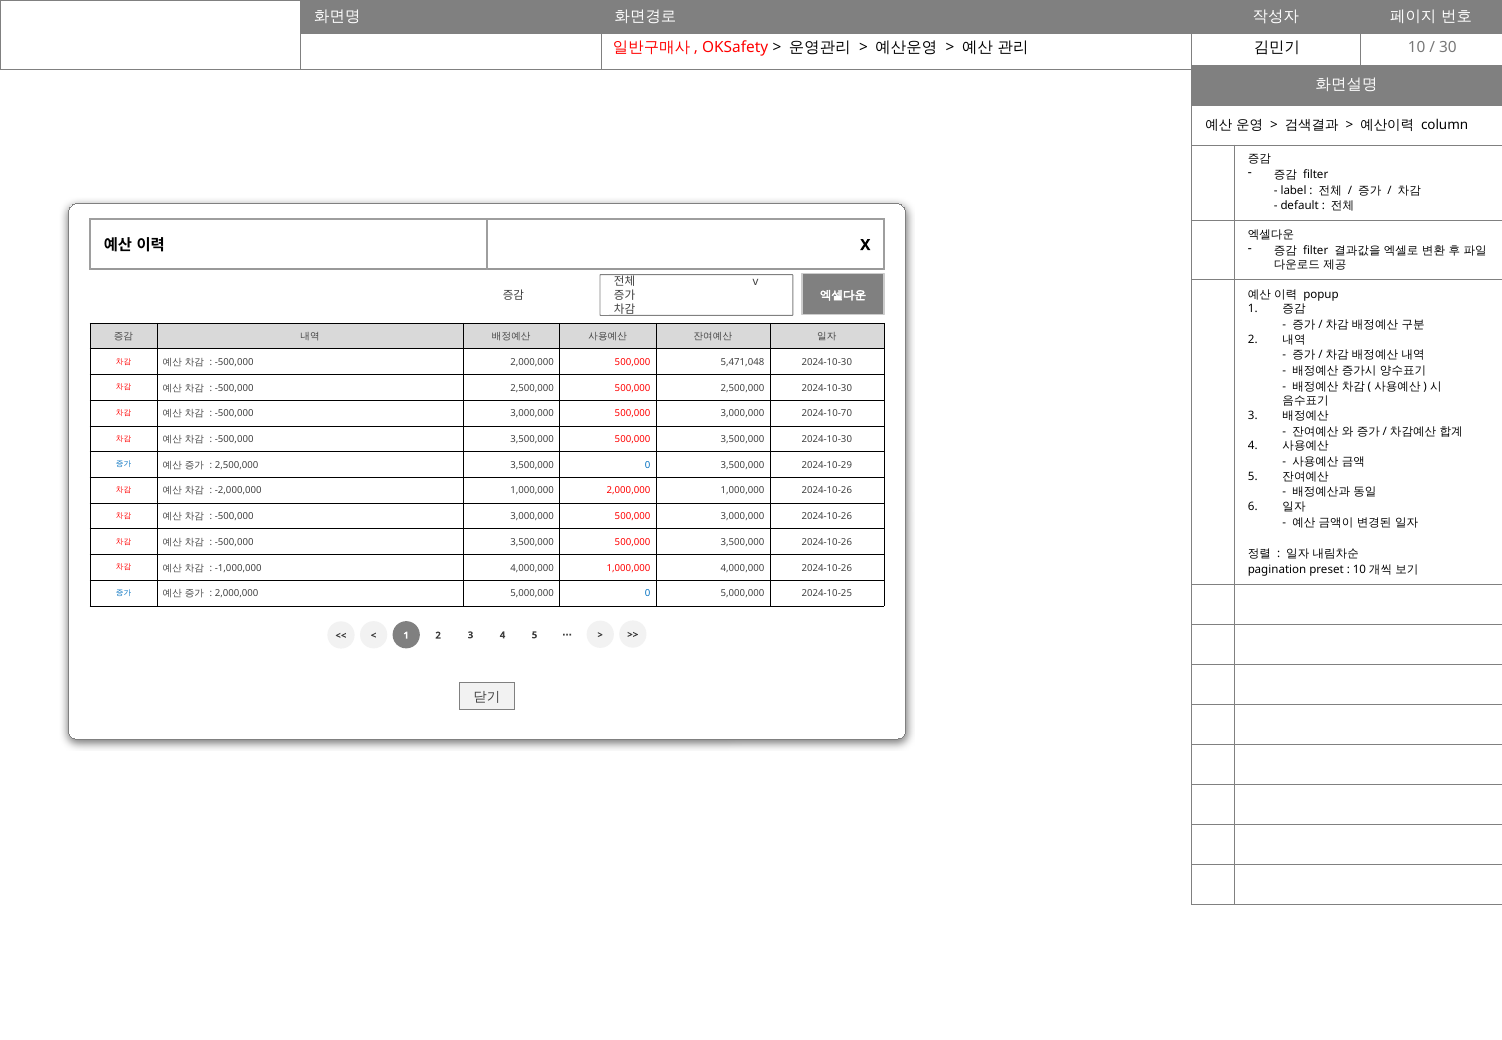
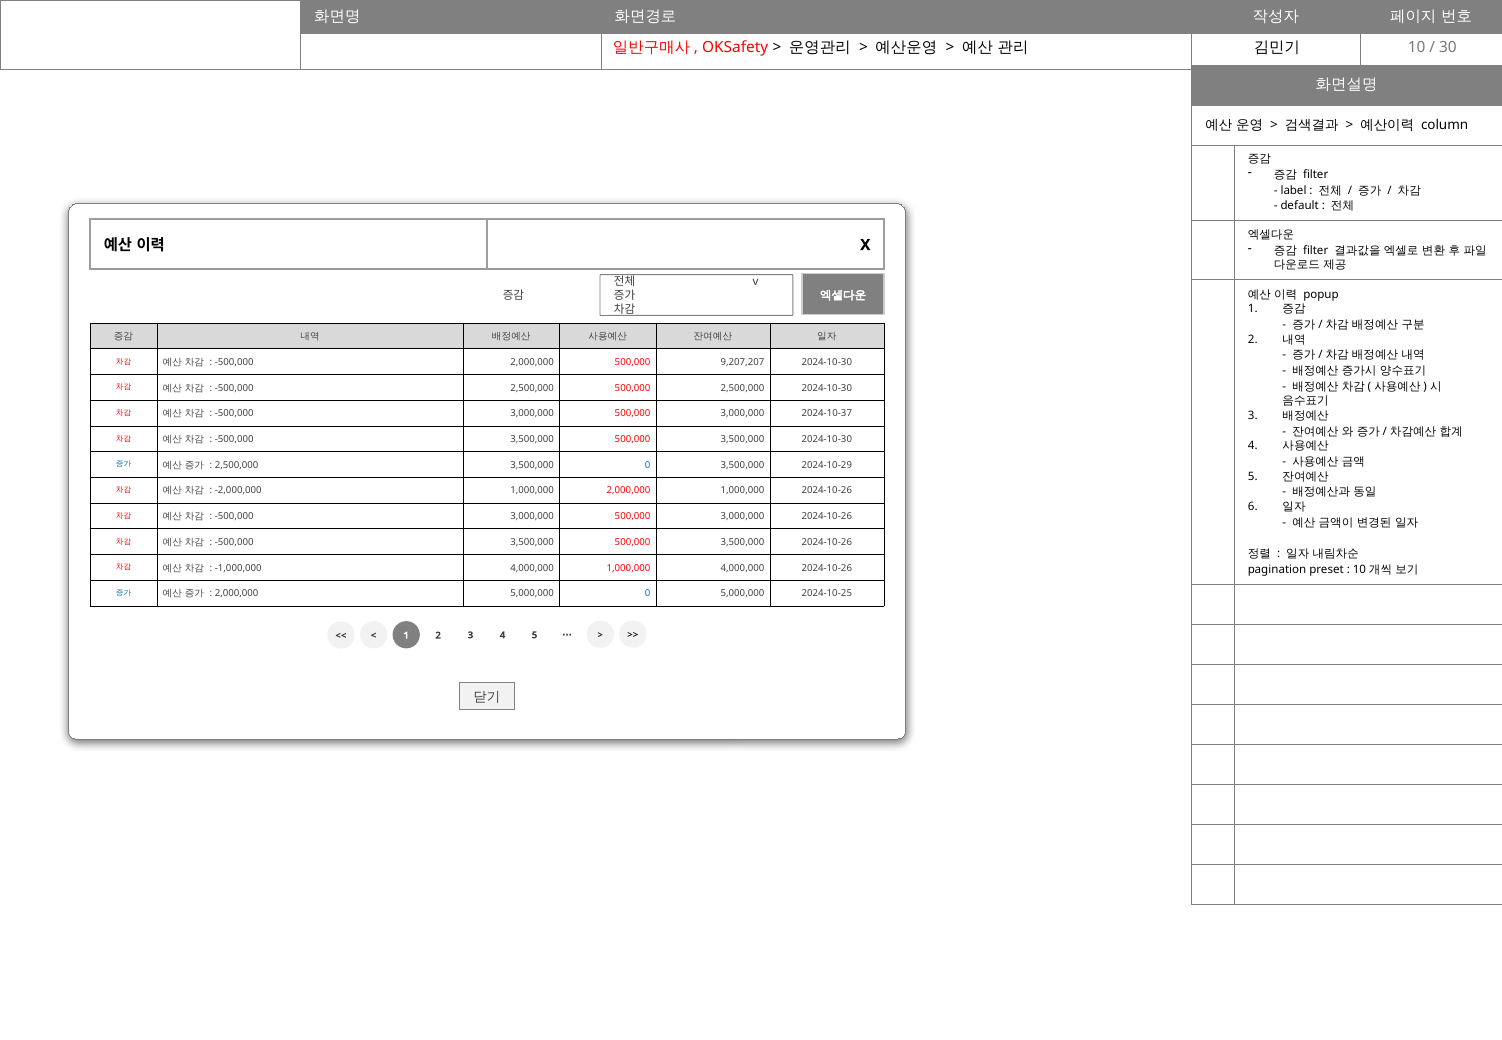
5,471,048: 5,471,048 -> 9,207,207
2024-10-70: 2024-10-70 -> 2024-10-37
